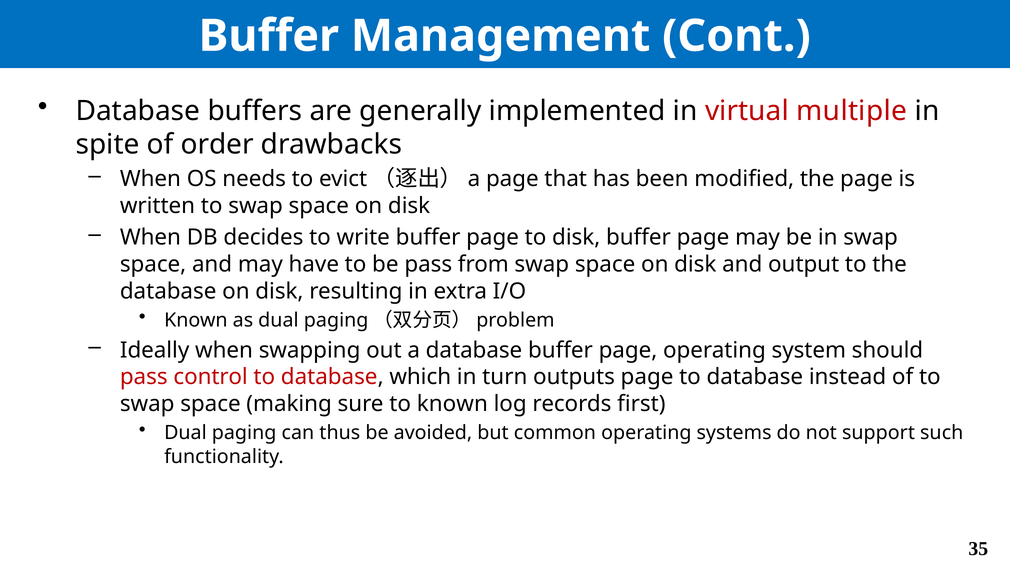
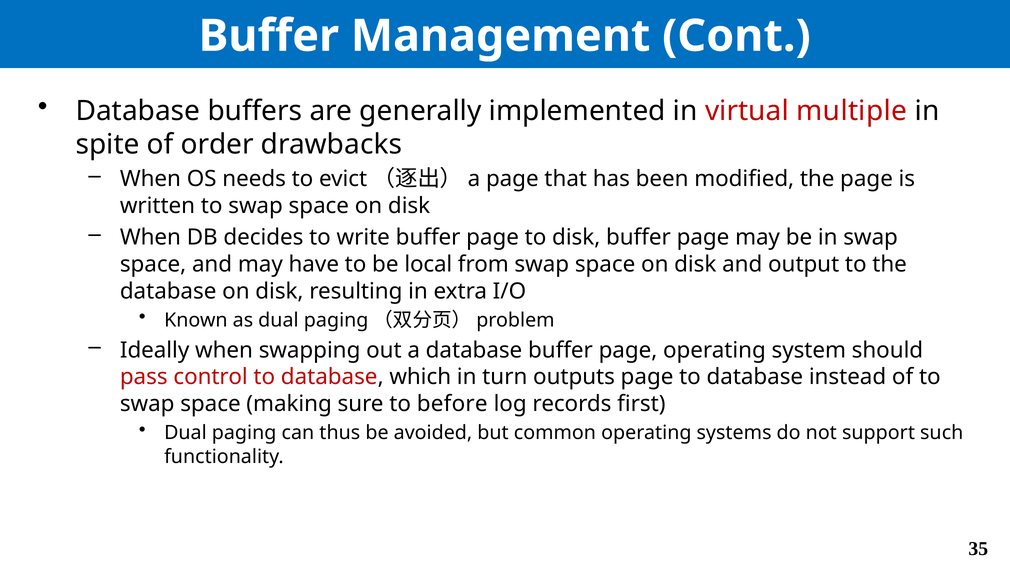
be pass: pass -> local
to known: known -> before
